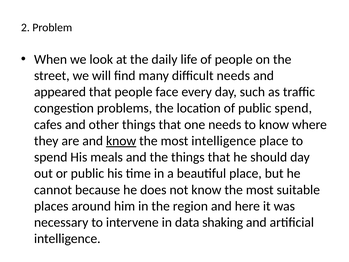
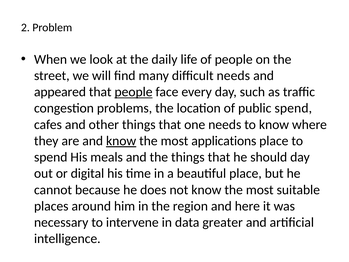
people at (134, 92) underline: none -> present
most intelligence: intelligence -> applications
or public: public -> digital
shaking: shaking -> greater
